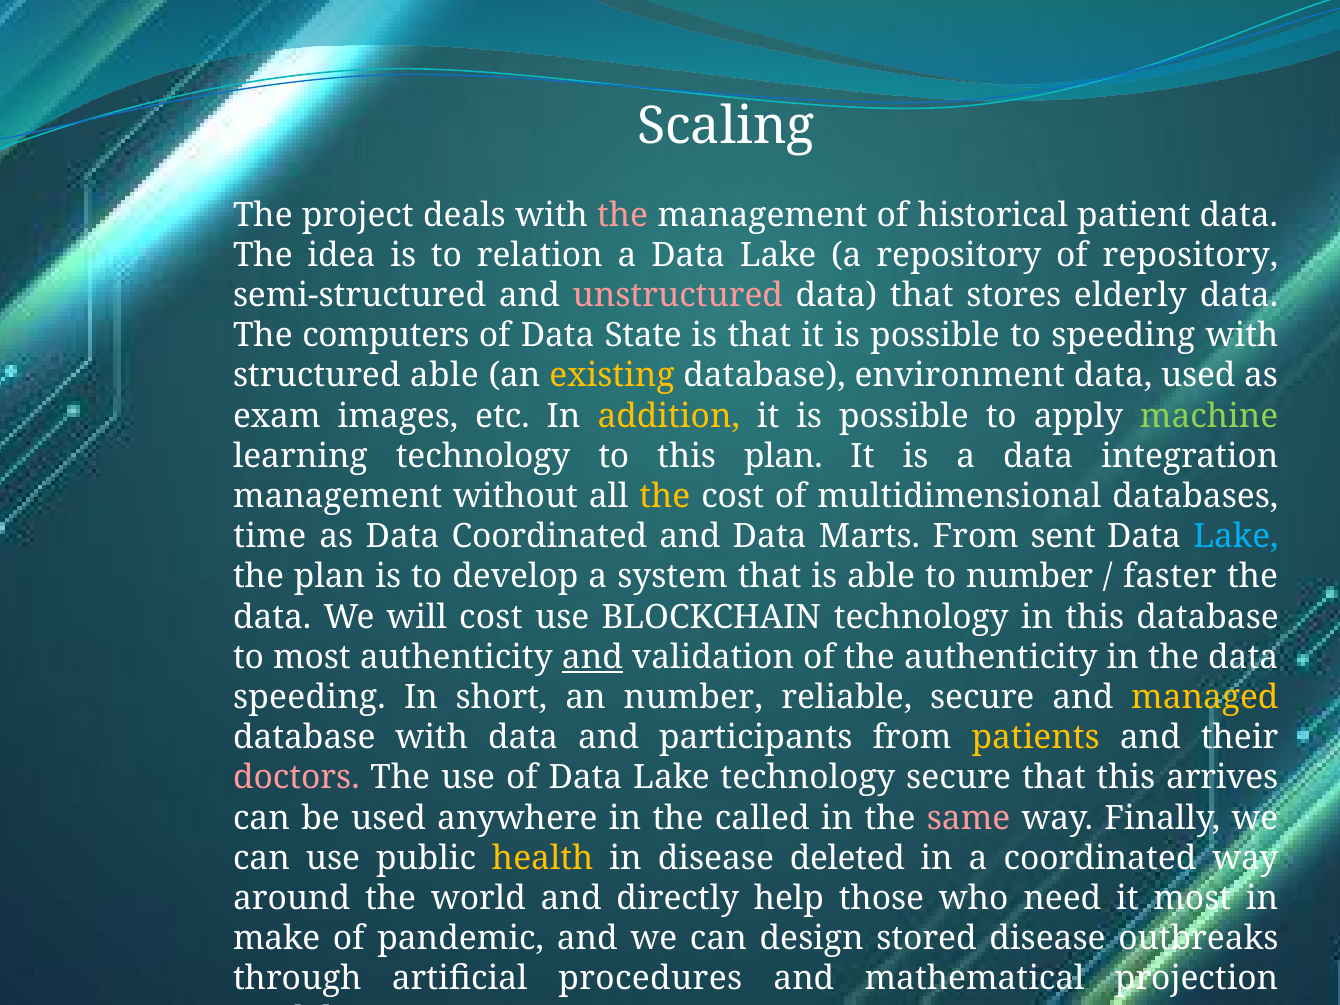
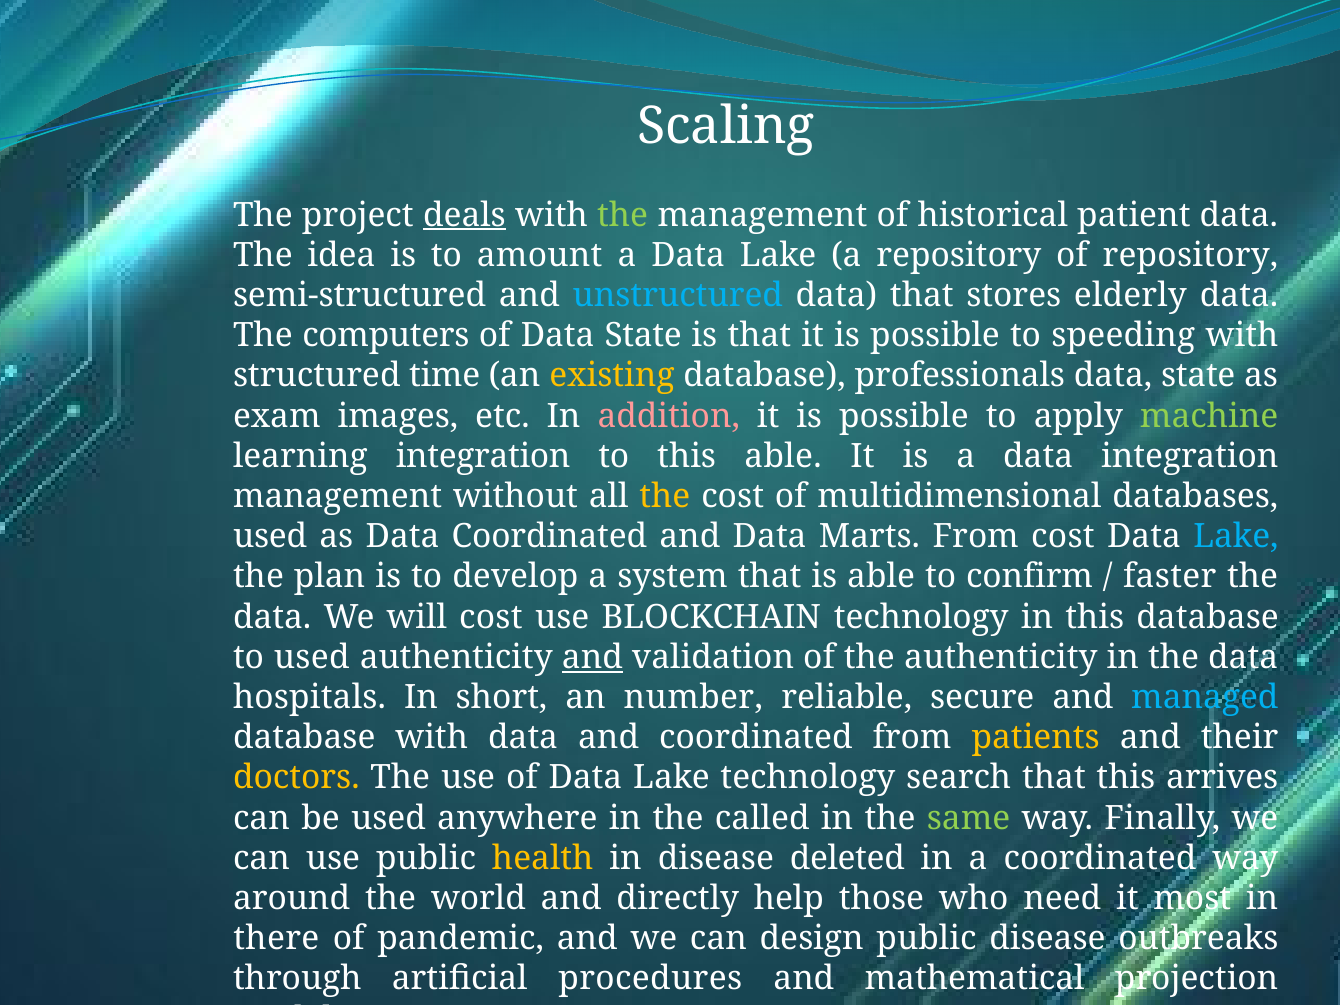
deals underline: none -> present
the at (623, 215) colour: pink -> light green
relation: relation -> amount
unstructured colour: pink -> light blue
structured able: able -> time
environment: environment -> professionals
used at (1198, 376): used -> state
addition colour: yellow -> pink
learning technology: technology -> integration
this plan: plan -> able
time at (270, 537): time -> used
From sent: sent -> cost
to number: number -> confirm
to most: most -> used
speeding at (309, 697): speeding -> hospitals
managed colour: yellow -> light blue
and participants: participants -> coordinated
doctors colour: pink -> yellow
technology secure: secure -> search
same colour: pink -> light green
make: make -> there
design stored: stored -> public
